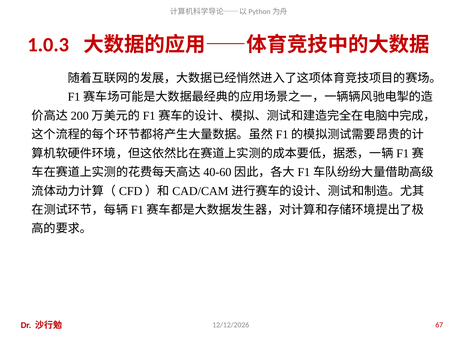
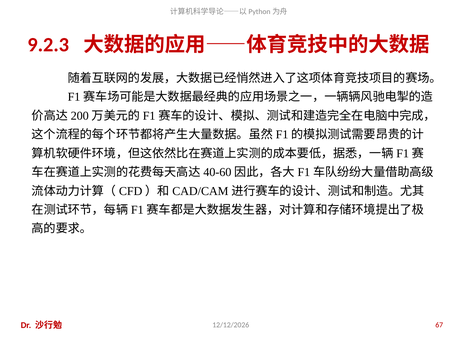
1.0.3: 1.0.3 -> 9.2.3
